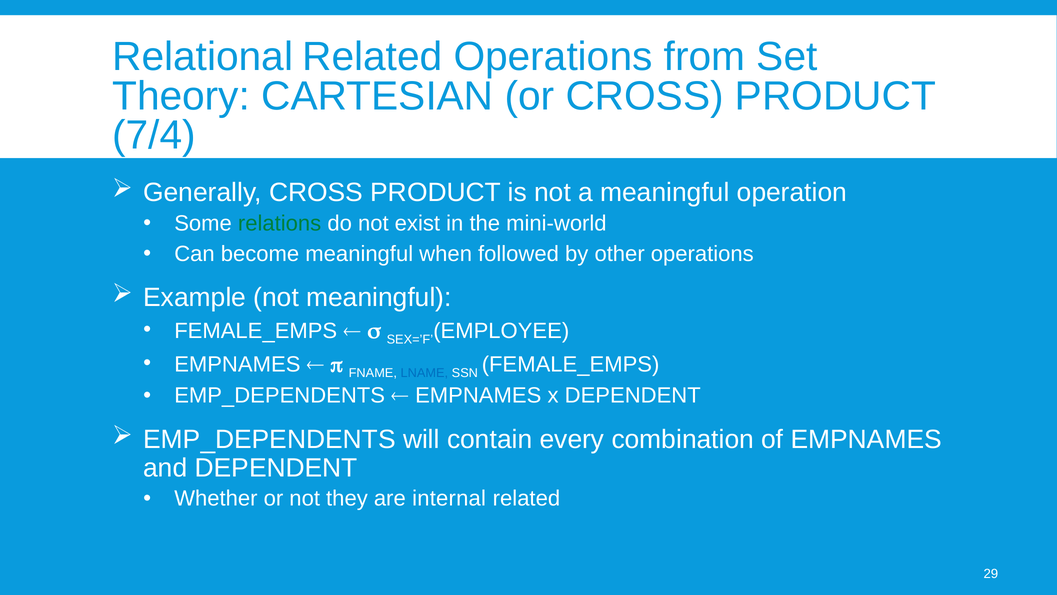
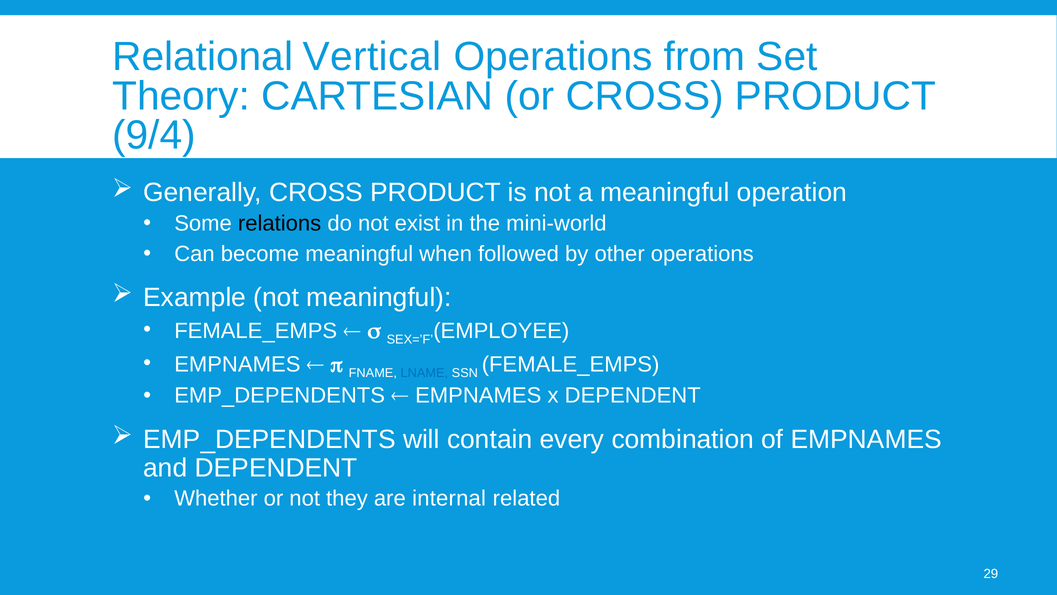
Relational Related: Related -> Vertical
7/4: 7/4 -> 9/4
relations colour: green -> black
